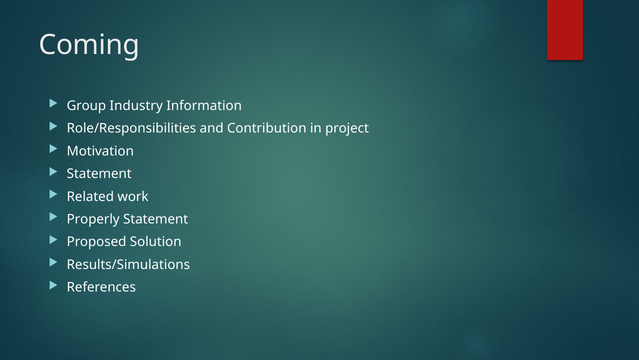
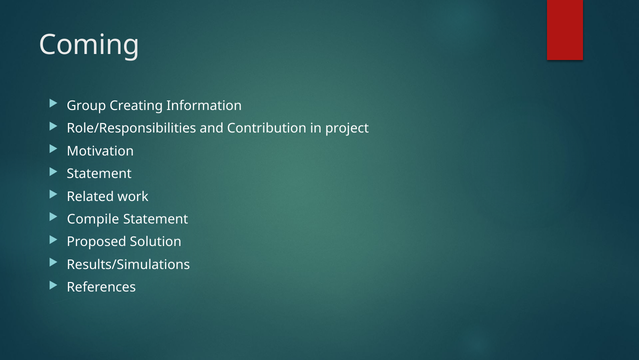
Industry: Industry -> Creating
Properly: Properly -> Compile
